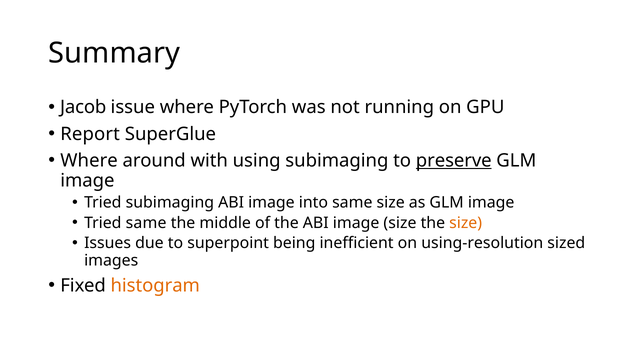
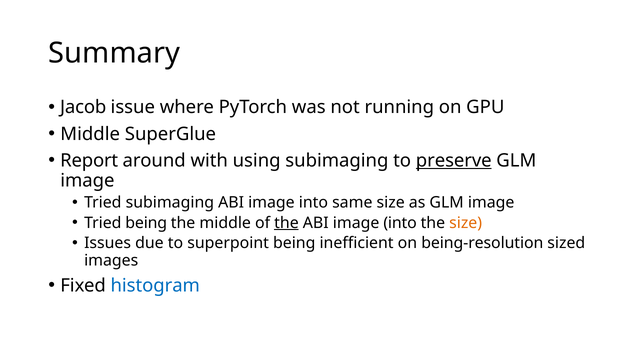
Report at (90, 134): Report -> Middle
Where at (89, 161): Where -> Report
Tried same: same -> being
the at (286, 223) underline: none -> present
size at (400, 223): size -> into
using-resolution: using-resolution -> being-resolution
histogram colour: orange -> blue
